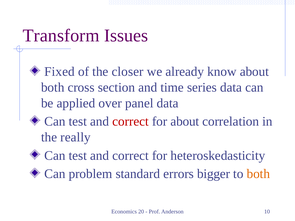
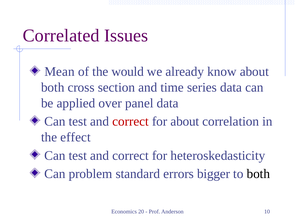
Transform: Transform -> Correlated
Fixed: Fixed -> Mean
closer: closer -> would
really: really -> effect
both at (258, 174) colour: orange -> black
